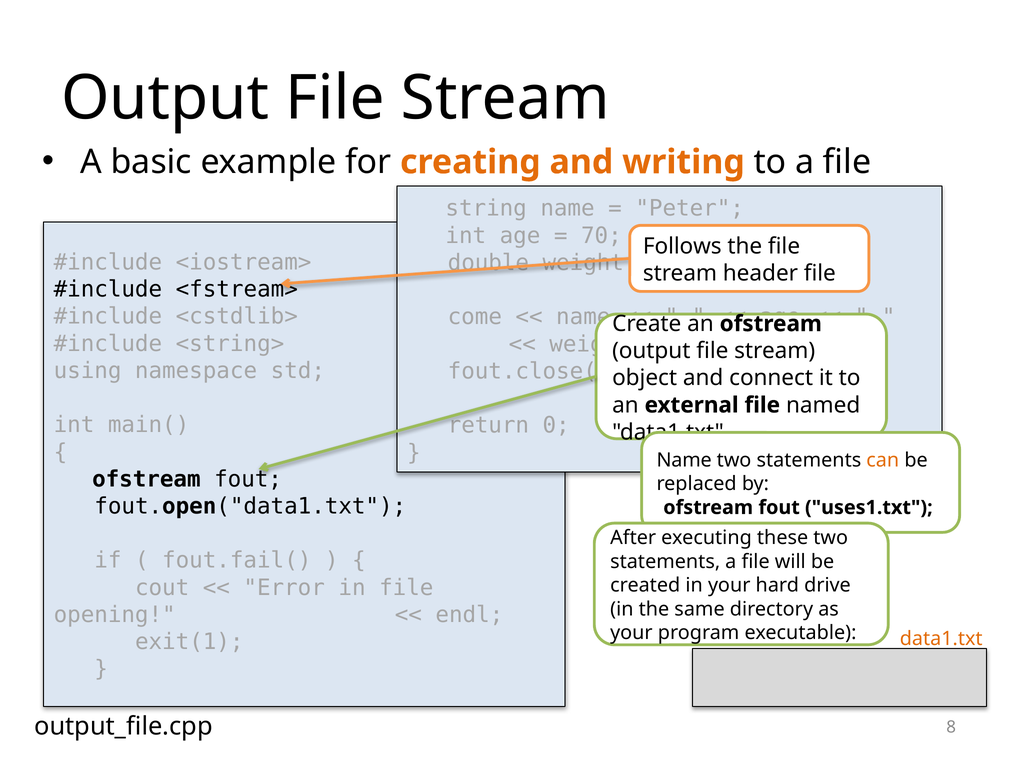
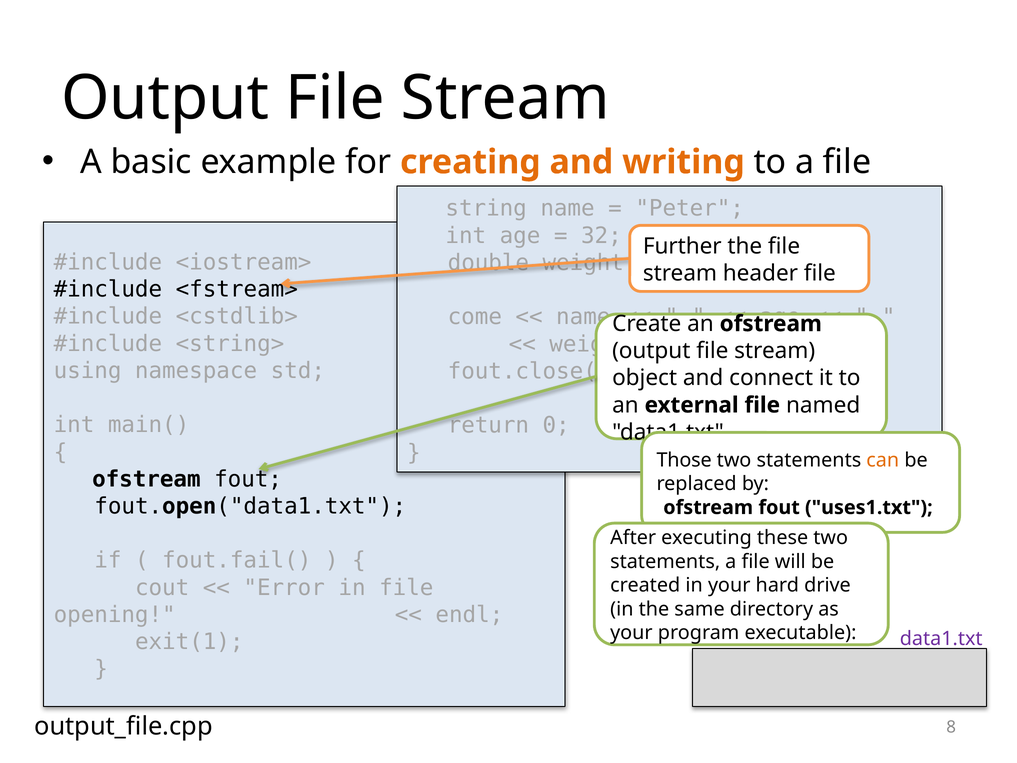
70: 70 -> 32
Follows: Follows -> Further
Name at (684, 460): Name -> Those
data1.txt at (941, 639) colour: orange -> purple
